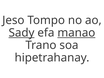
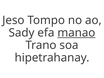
Sady underline: present -> none
